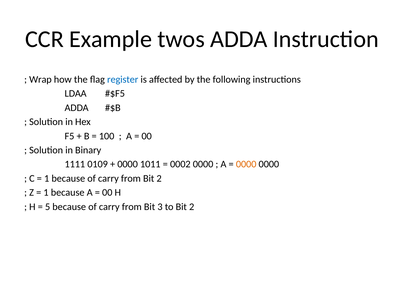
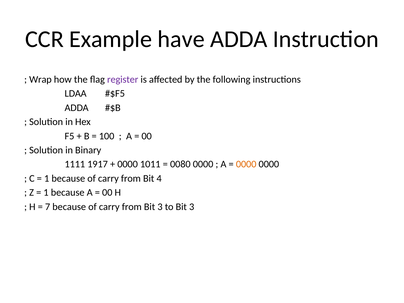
twos: twos -> have
register colour: blue -> purple
0109: 0109 -> 1917
0002: 0002 -> 0080
from Bit 2: 2 -> 4
5: 5 -> 7
to Bit 2: 2 -> 3
